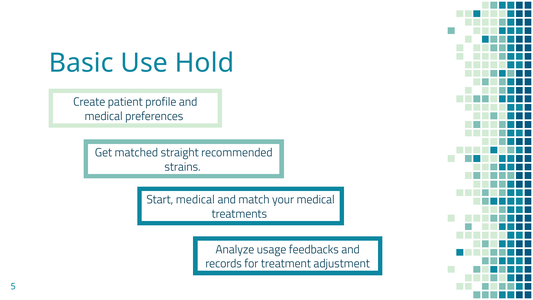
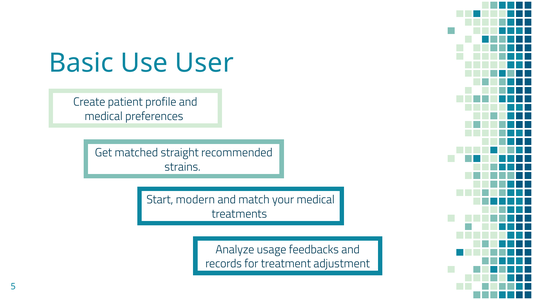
Hold: Hold -> User
Start medical: medical -> modern
